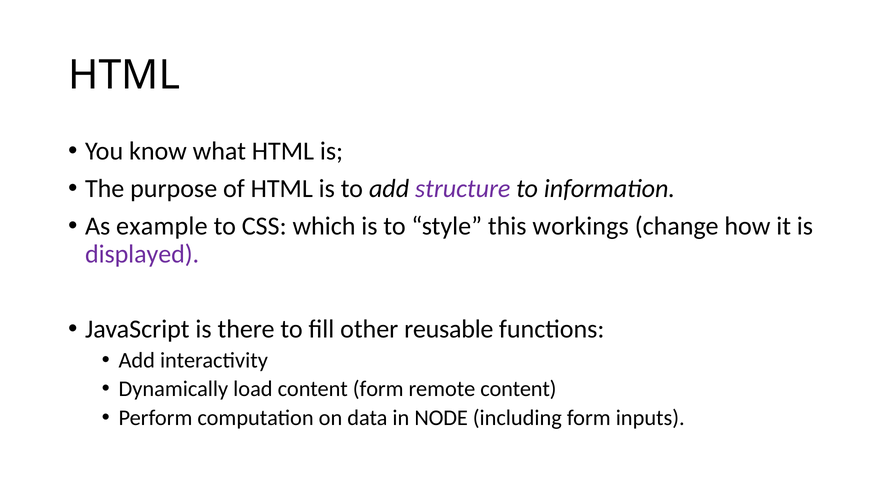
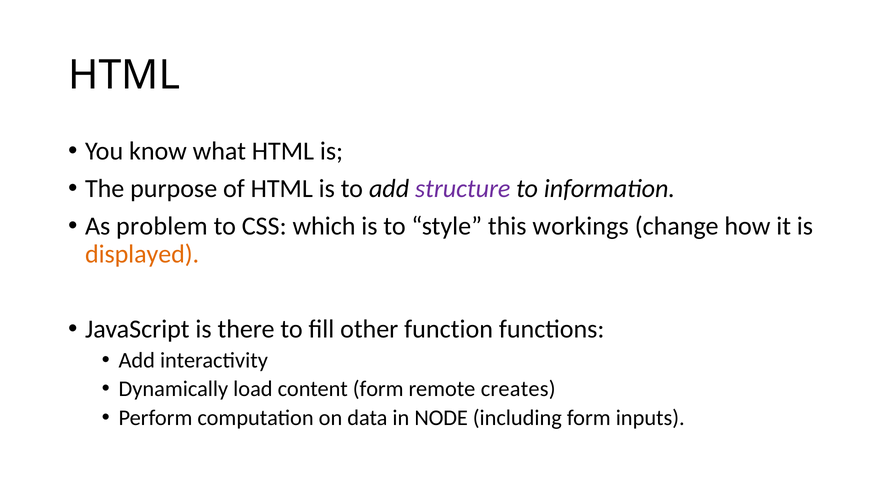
example: example -> problem
displayed colour: purple -> orange
reusable: reusable -> function
remote content: content -> creates
